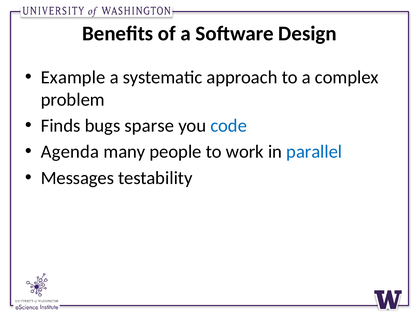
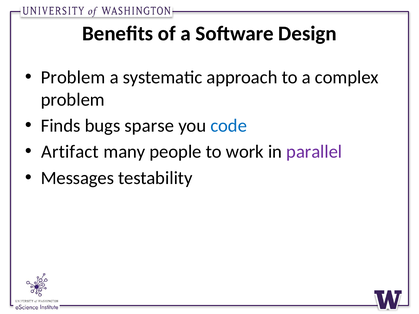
Example at (73, 77): Example -> Problem
Agenda: Agenda -> Artifact
parallel colour: blue -> purple
